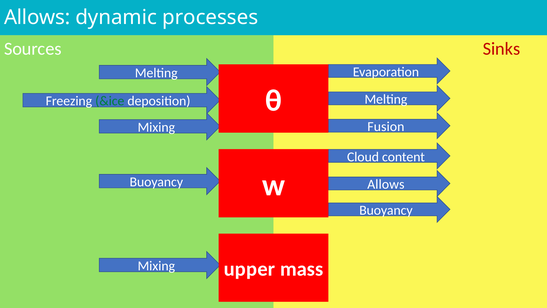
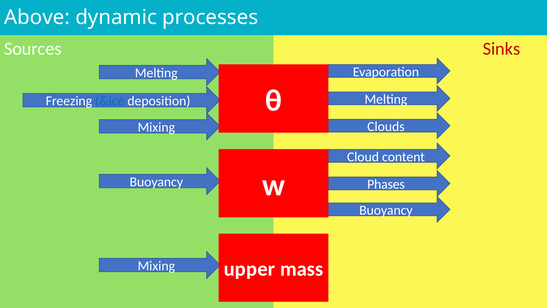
Allows at (37, 17): Allows -> Above
&ice colour: green -> blue
Fusion: Fusion -> Clouds
Allows at (386, 184): Allows -> Phases
